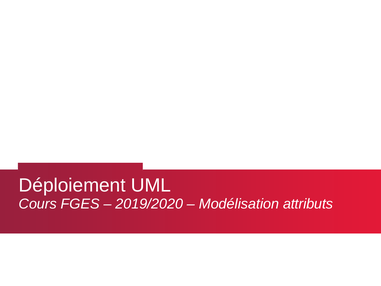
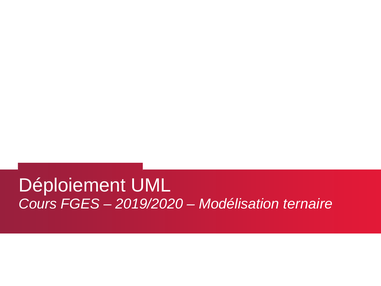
attributs: attributs -> ternaire
